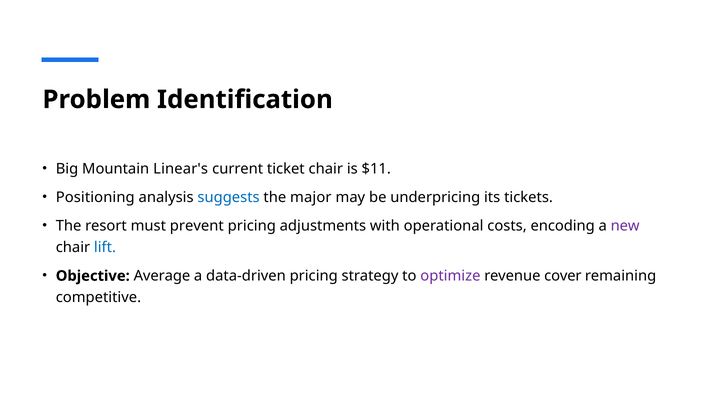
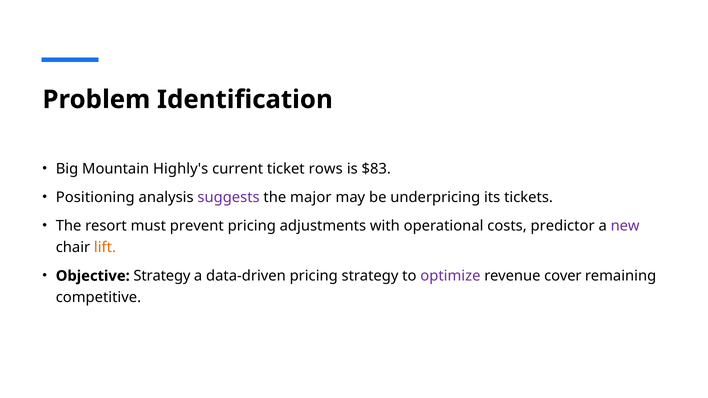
Linear's: Linear's -> Highly's
ticket chair: chair -> rows
$11: $11 -> $83
suggests colour: blue -> purple
encoding: encoding -> predictor
lift colour: blue -> orange
Objective Average: Average -> Strategy
